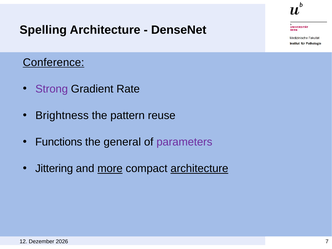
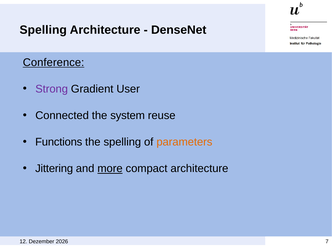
Rate: Rate -> User
Brightness: Brightness -> Connected
pattern: pattern -> system
the general: general -> spelling
parameters colour: purple -> orange
architecture at (199, 169) underline: present -> none
